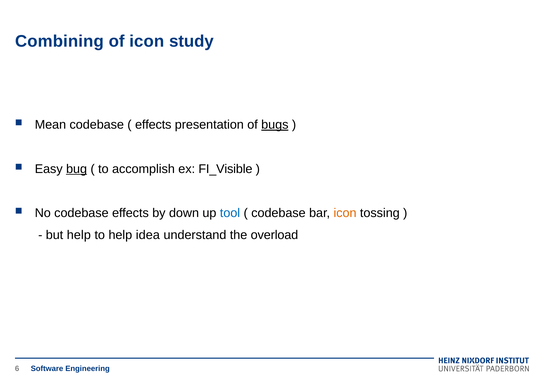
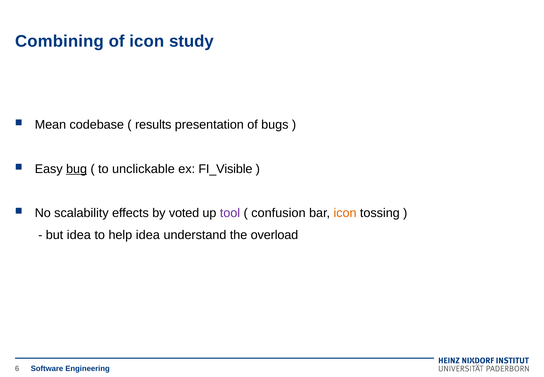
effects at (153, 125): effects -> results
bugs underline: present -> none
accomplish: accomplish -> unclickable
No codebase: codebase -> scalability
down: down -> voted
tool colour: blue -> purple
codebase at (278, 213): codebase -> confusion
but help: help -> idea
